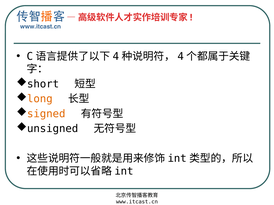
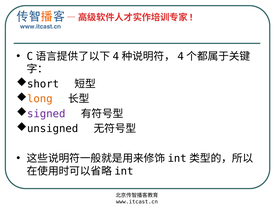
signed colour: orange -> purple
